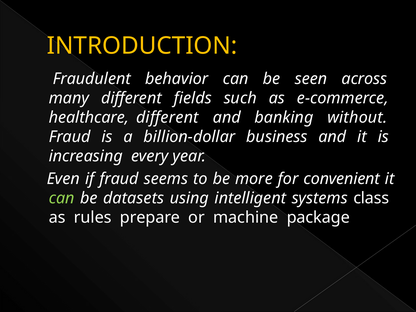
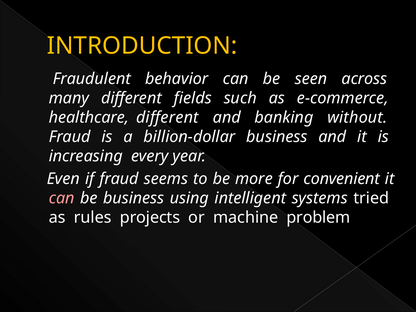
can at (62, 198) colour: light green -> pink
be datasets: datasets -> business
class: class -> tried
prepare: prepare -> projects
package: package -> problem
